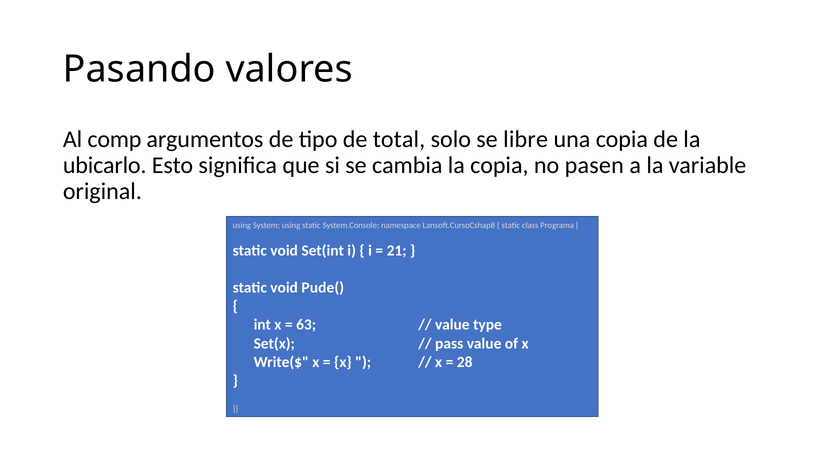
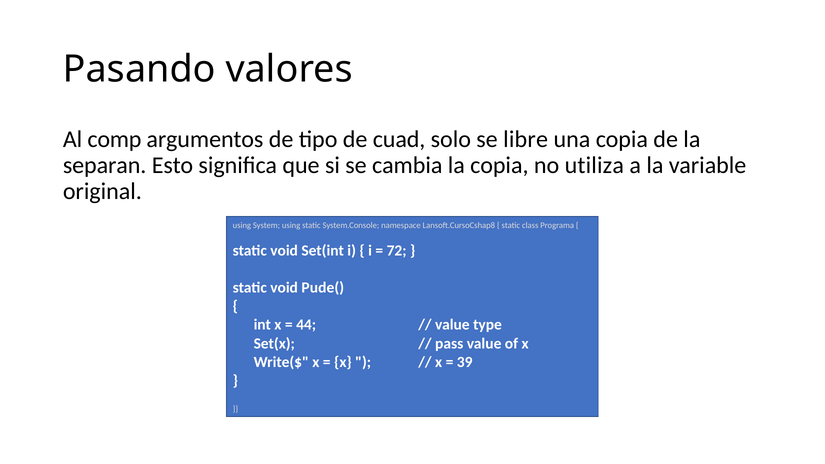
total: total -> cuad
ubicarlo: ubicarlo -> separan
pasen: pasen -> utiliza
21: 21 -> 72
63: 63 -> 44
28: 28 -> 39
